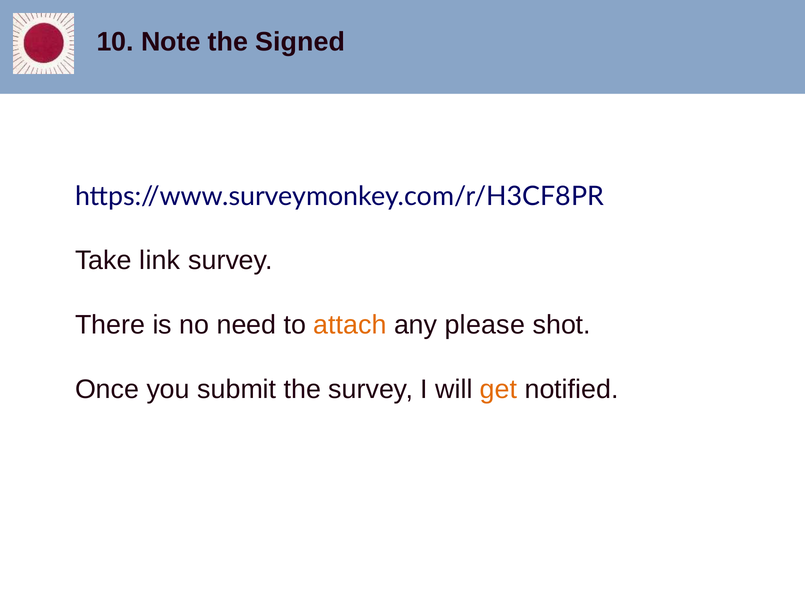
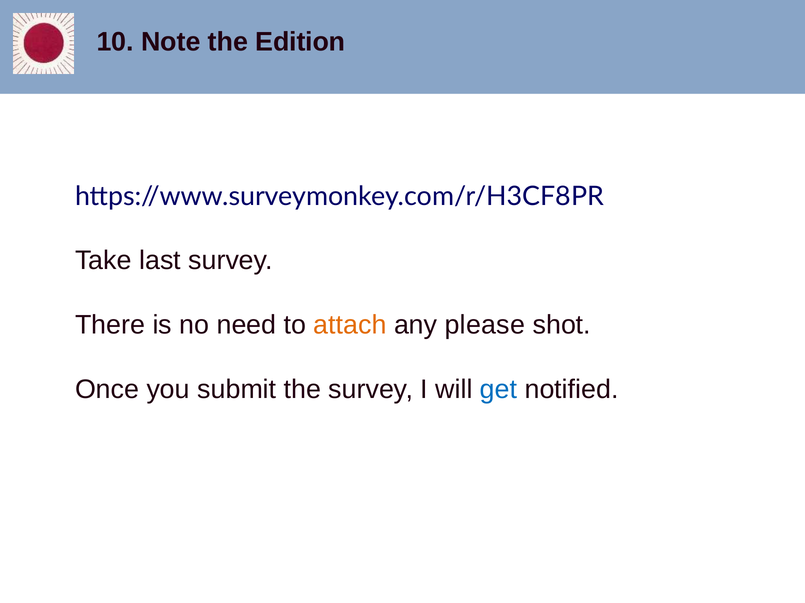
Signed: Signed -> Edition
link: link -> last
get colour: orange -> blue
